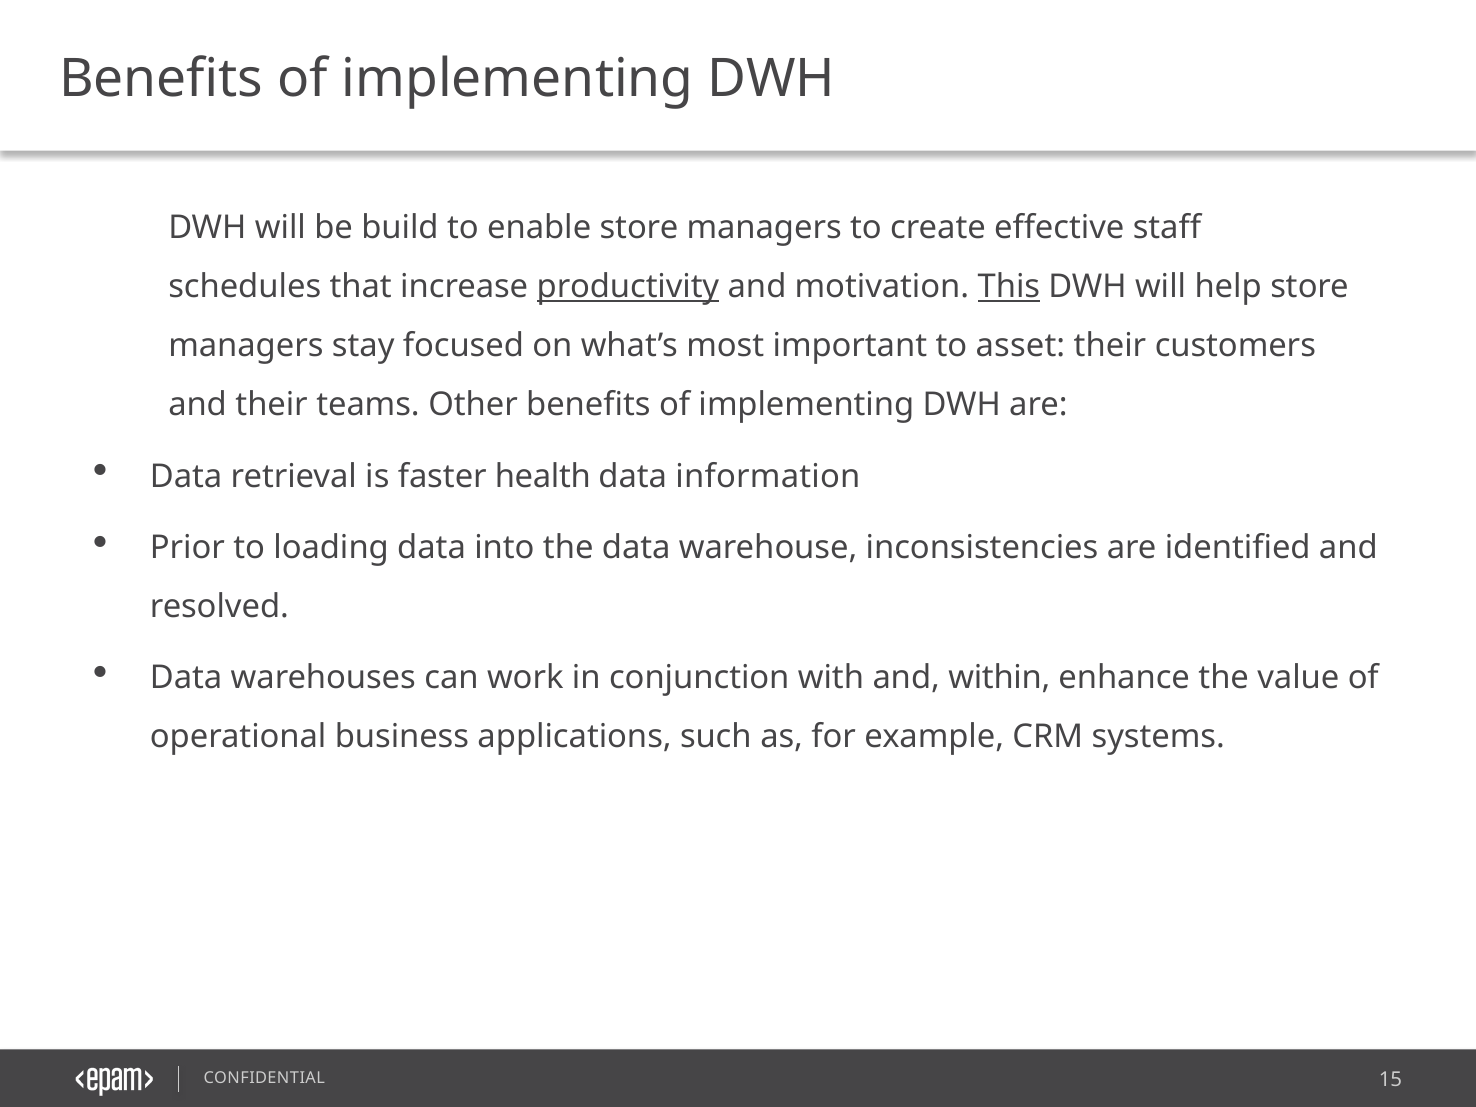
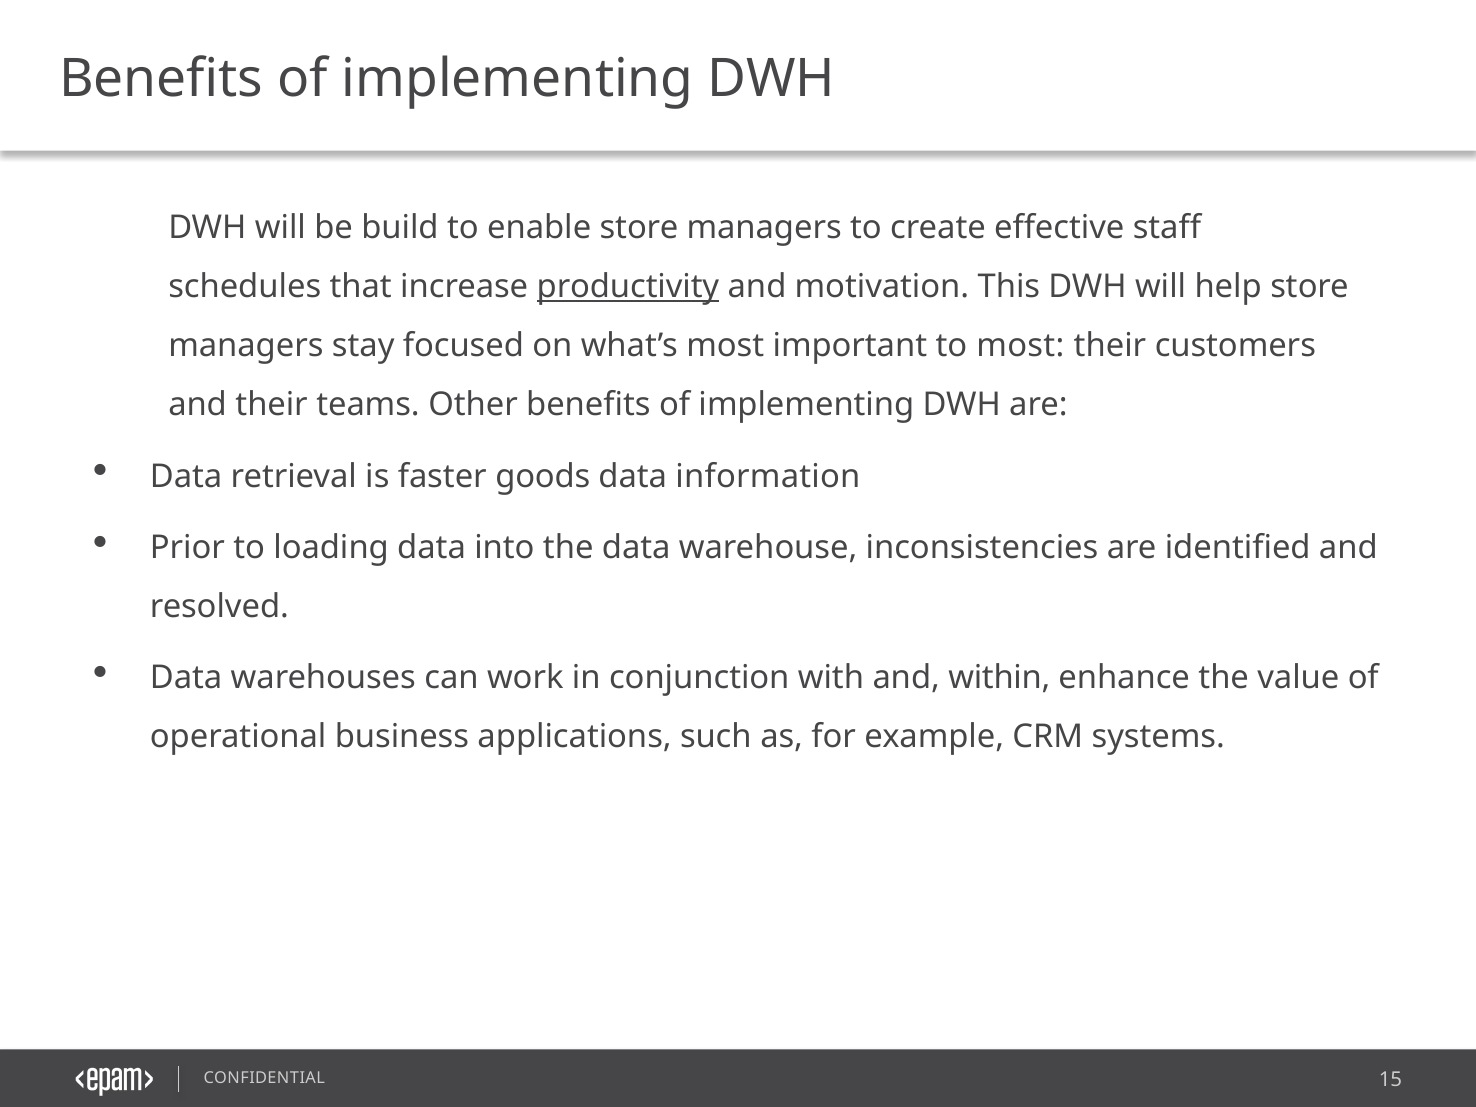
This underline: present -> none
to asset: asset -> most
health: health -> goods
